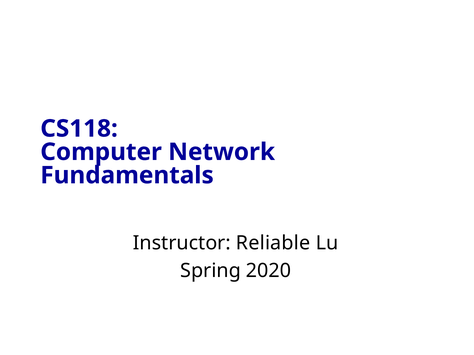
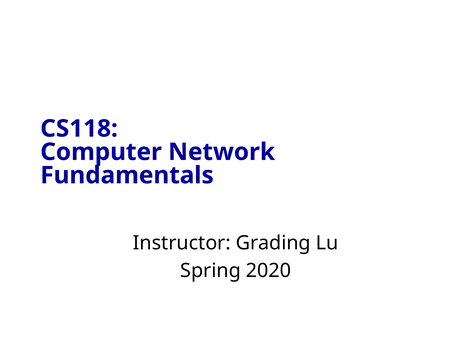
Reliable: Reliable -> Grading
